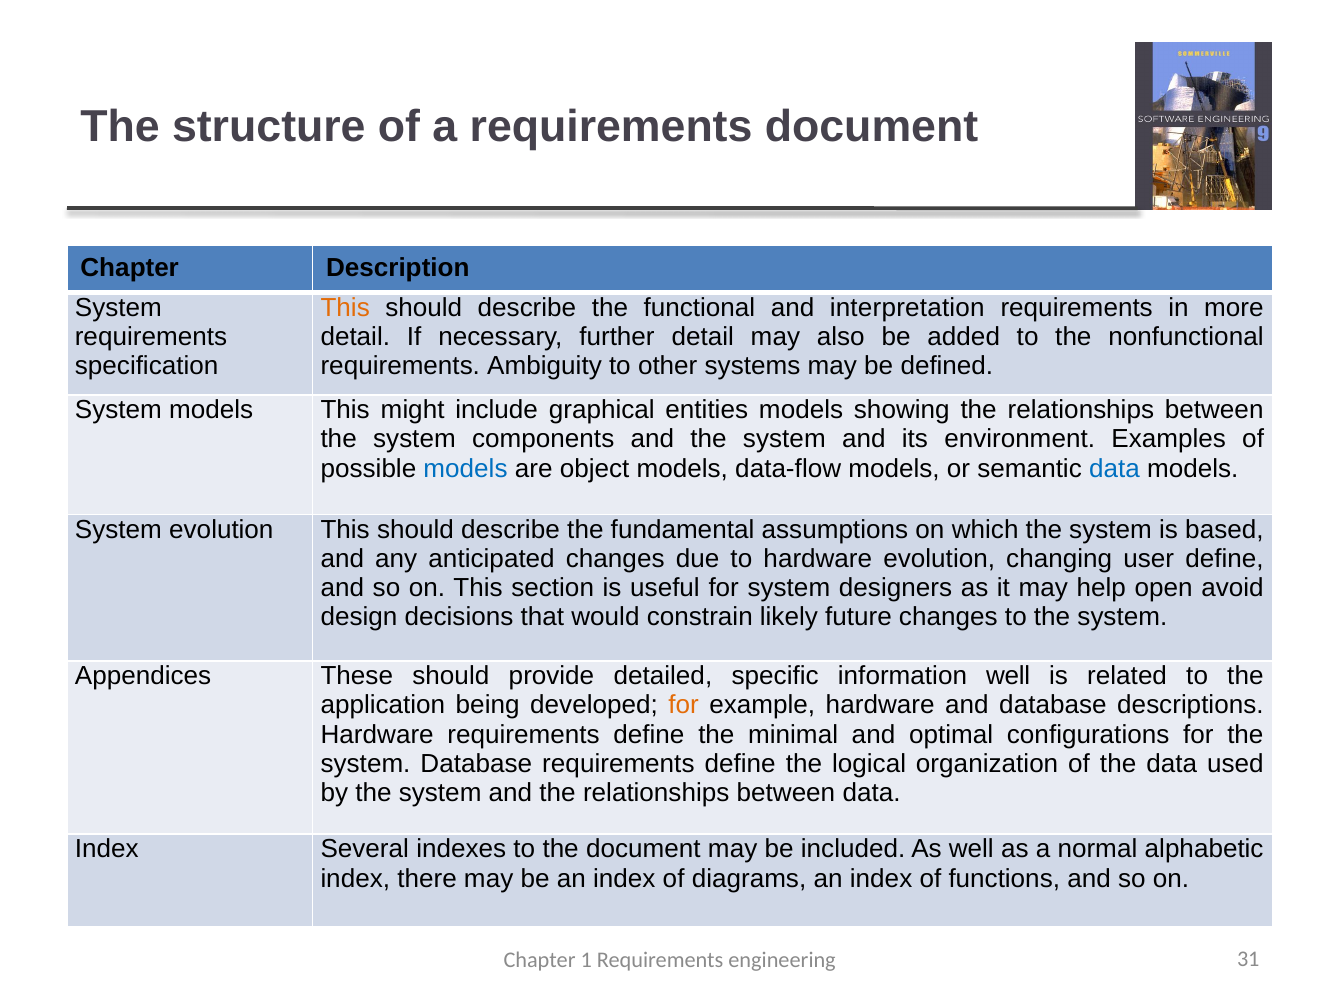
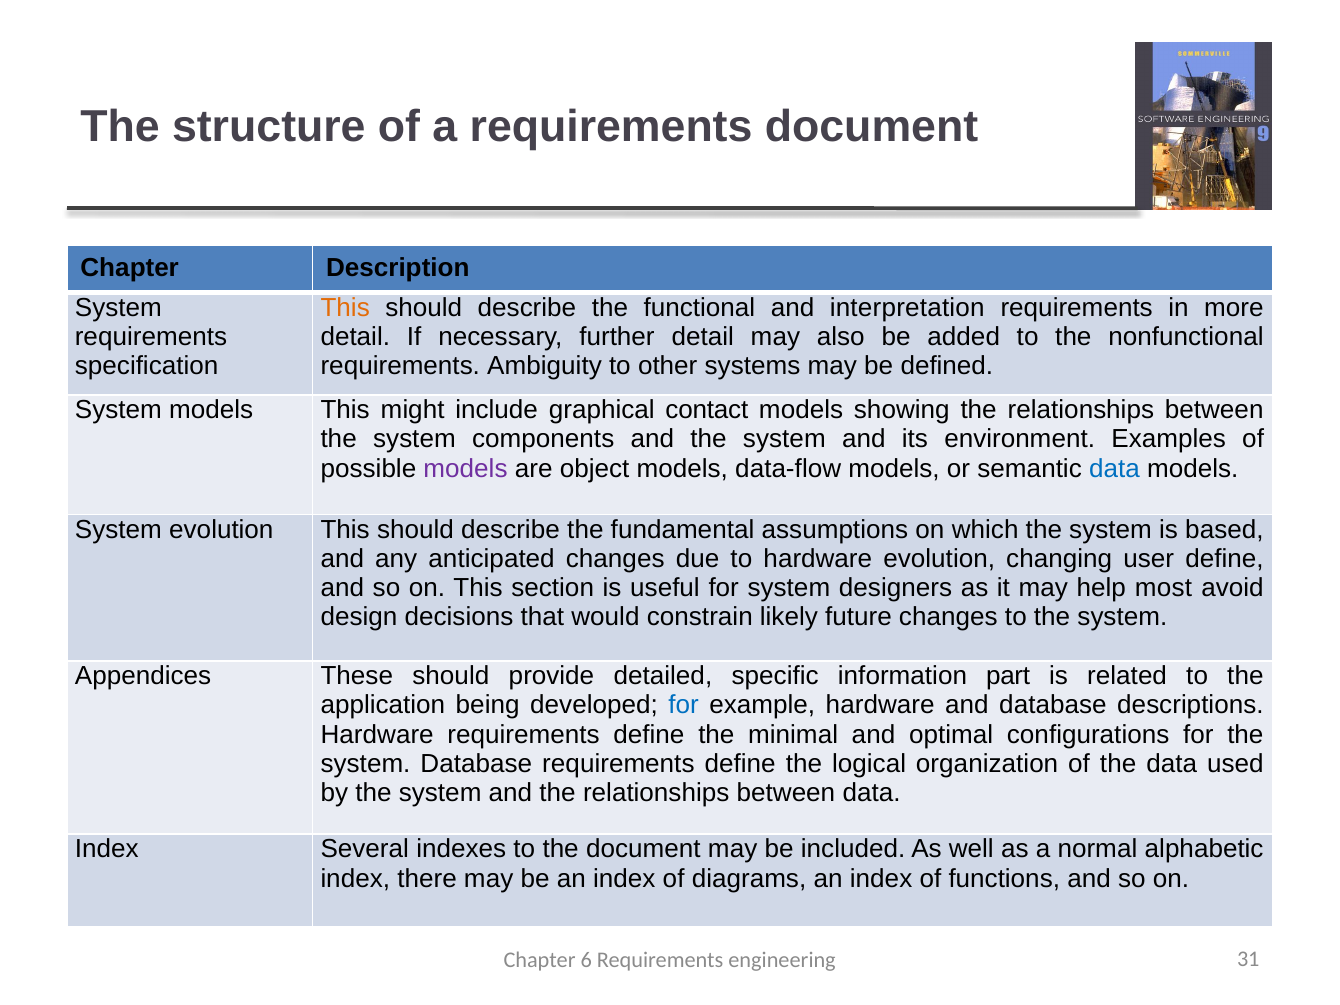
entities: entities -> contact
models at (465, 469) colour: blue -> purple
open: open -> most
information well: well -> part
for at (684, 705) colour: orange -> blue
1: 1 -> 6
